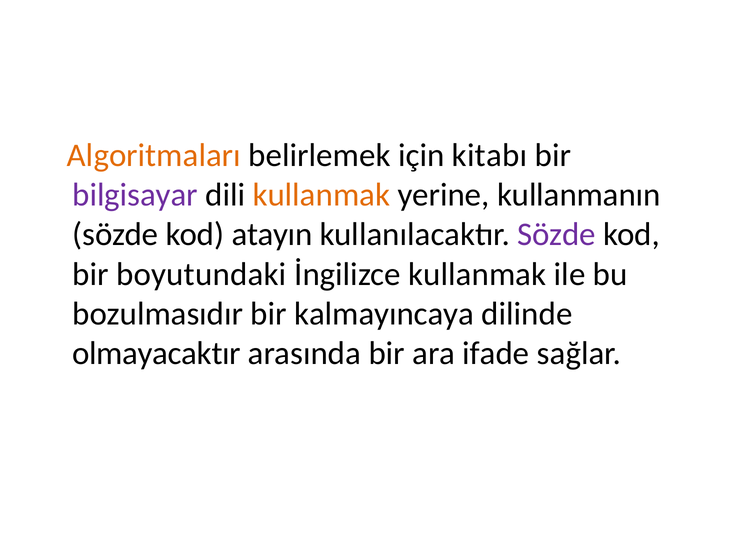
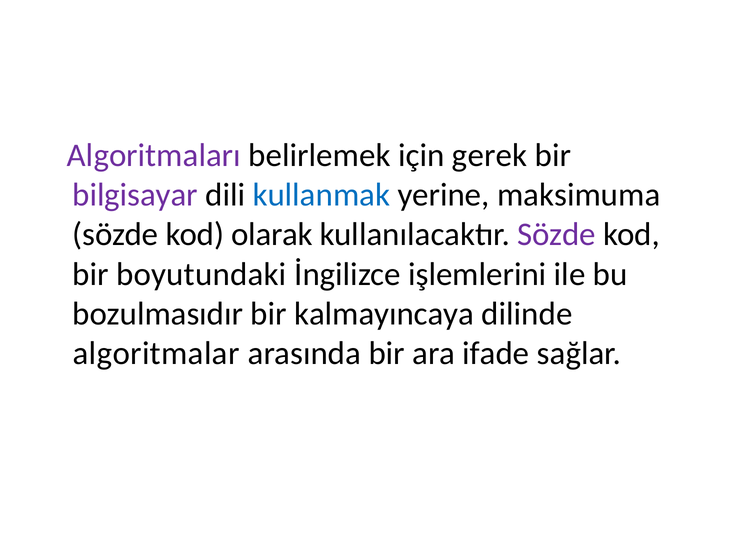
Algoritmaları colour: orange -> purple
kitabı: kitabı -> gerek
kullanmak at (321, 195) colour: orange -> blue
kullanmanın: kullanmanın -> maksimuma
atayın: atayın -> olarak
İngilizce kullanmak: kullanmak -> işlemlerini
olmayacaktır: olmayacaktır -> algoritmalar
